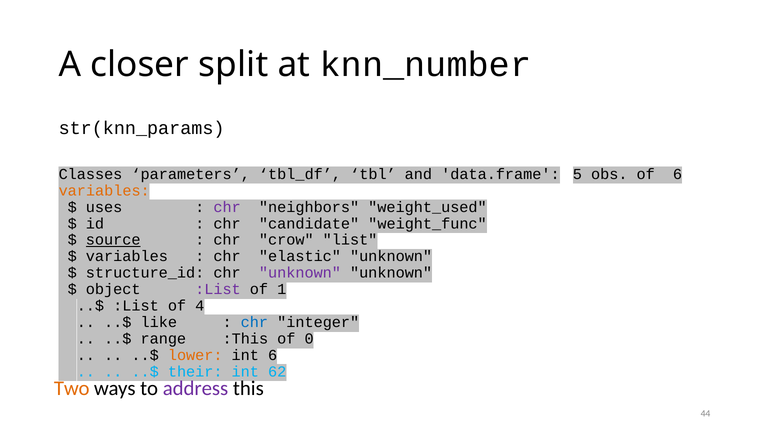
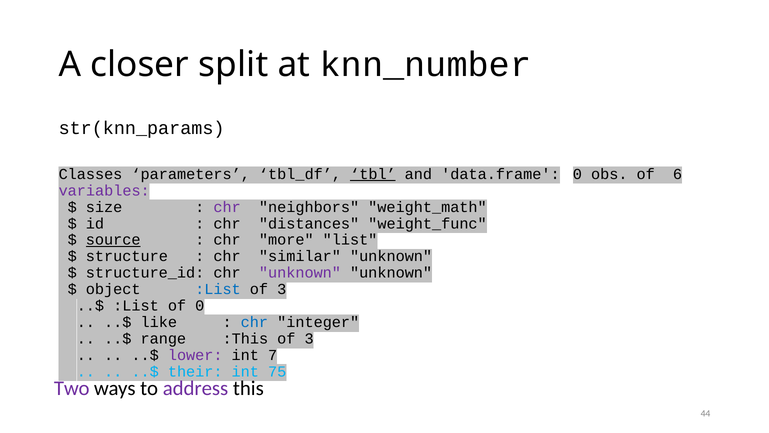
tbl underline: none -> present
data.frame 5: 5 -> 0
variables at (104, 190) colour: orange -> purple
uses: uses -> size
weight_used: weight_used -> weight_math
candidate: candidate -> distances
crow: crow -> more
variables at (127, 256): variables -> structure
elastic: elastic -> similar
:List at (218, 289) colour: purple -> blue
1 at (282, 289): 1 -> 3
of 4: 4 -> 0
0 at (309, 338): 0 -> 3
lower colour: orange -> purple
int 6: 6 -> 7
62: 62 -> 75
Two colour: orange -> purple
